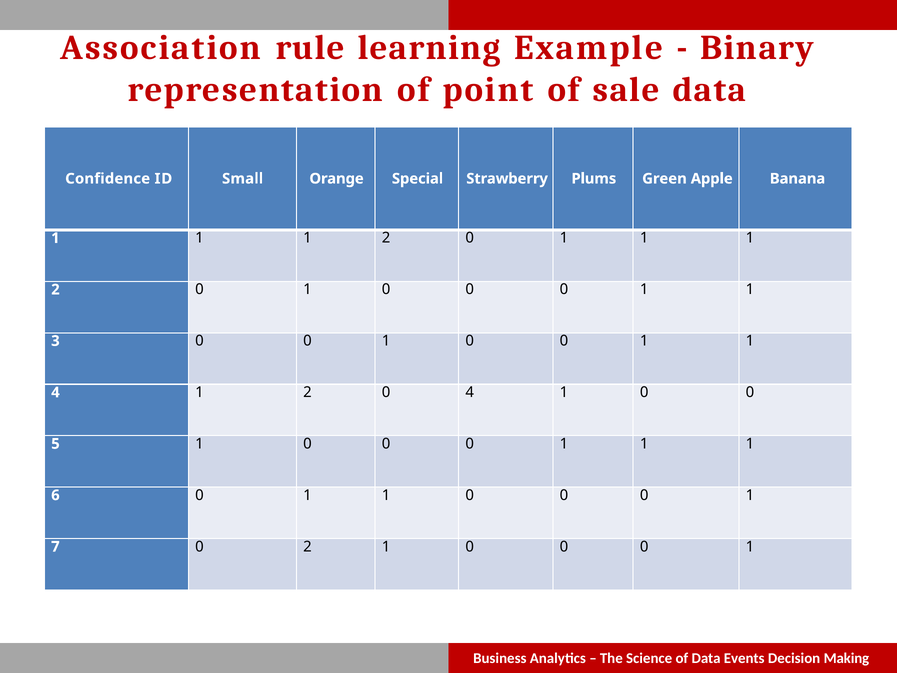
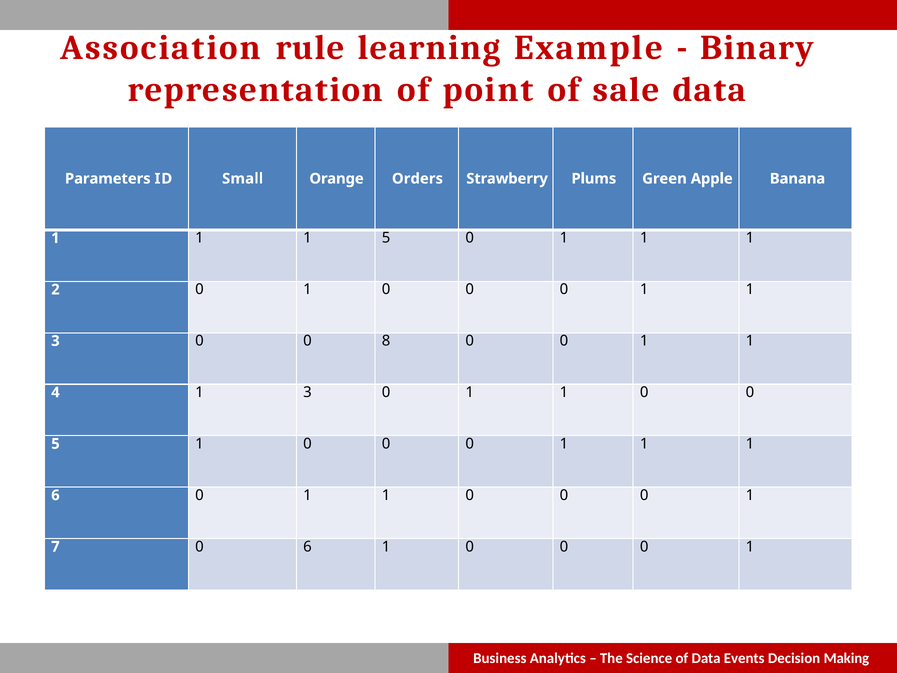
Confidence: Confidence -> Parameters
Special: Special -> Orders
2 at (386, 238): 2 -> 5
3 0 0 1: 1 -> 8
4 1 2: 2 -> 3
4 at (470, 392): 4 -> 1
0 2: 2 -> 6
